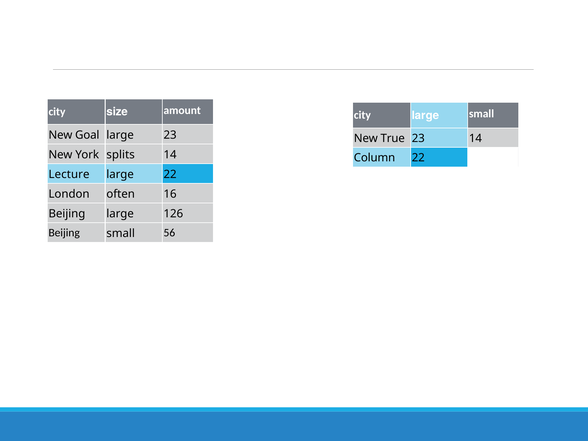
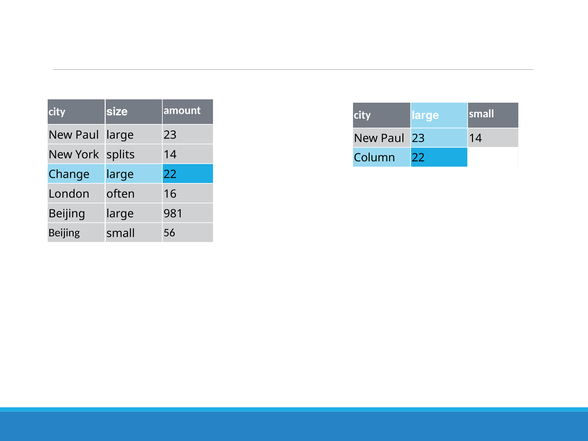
Goal at (87, 135): Goal -> Paul
True at (393, 138): True -> Paul
Lecture: Lecture -> Change
126: 126 -> 981
